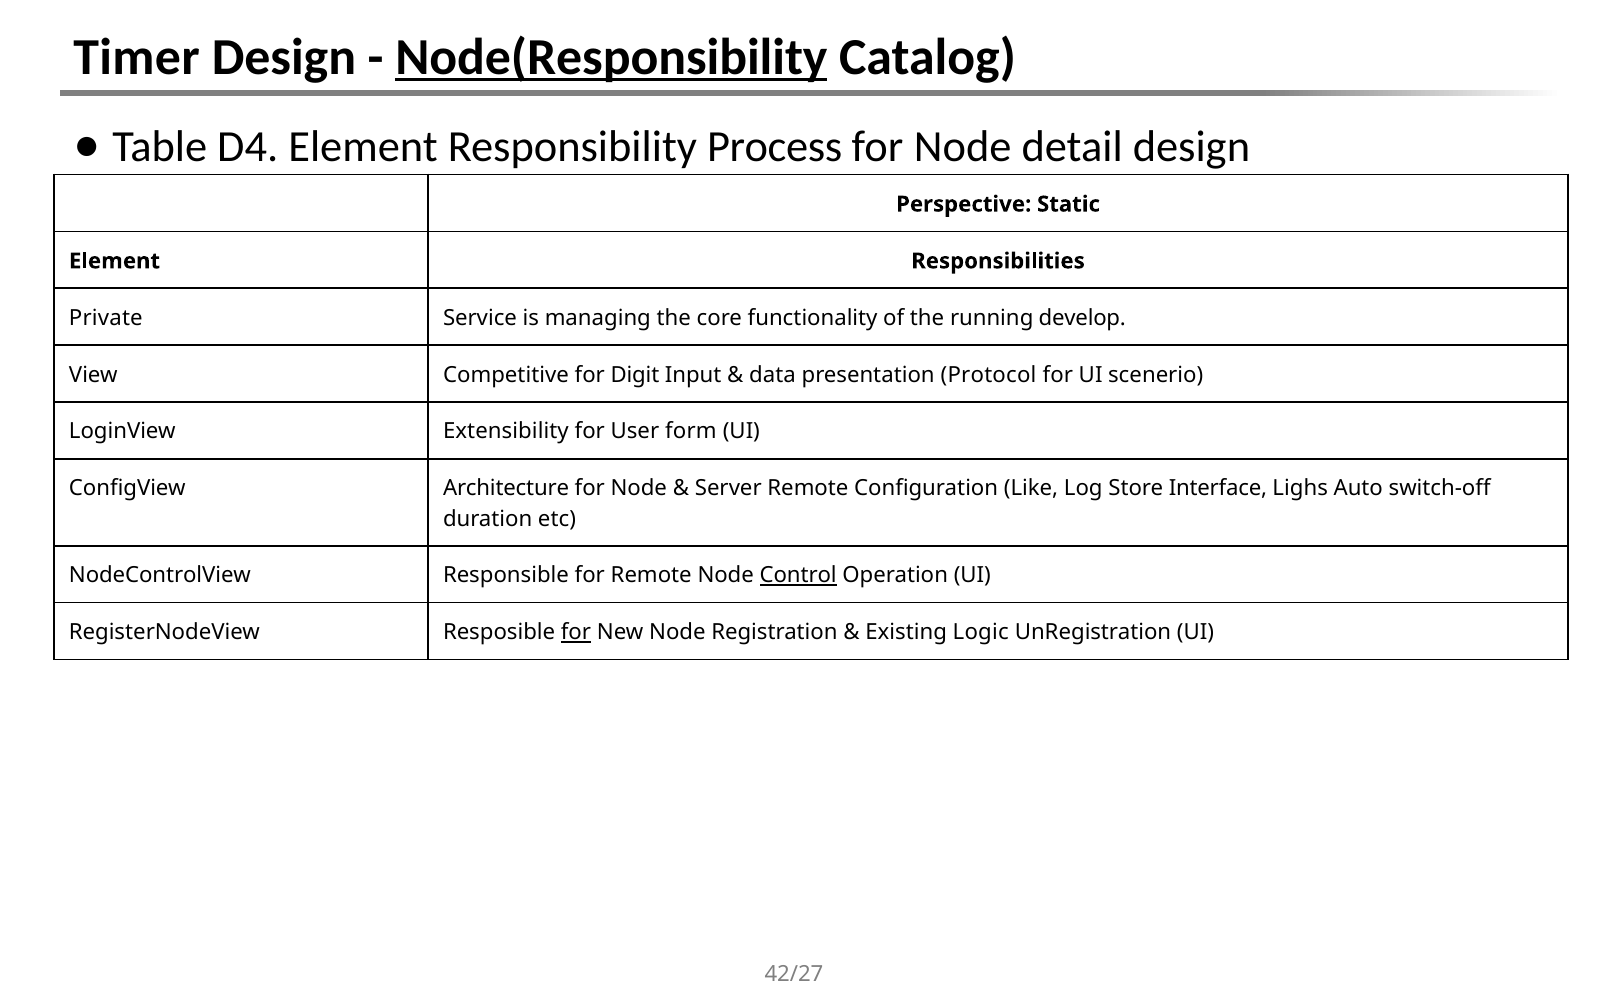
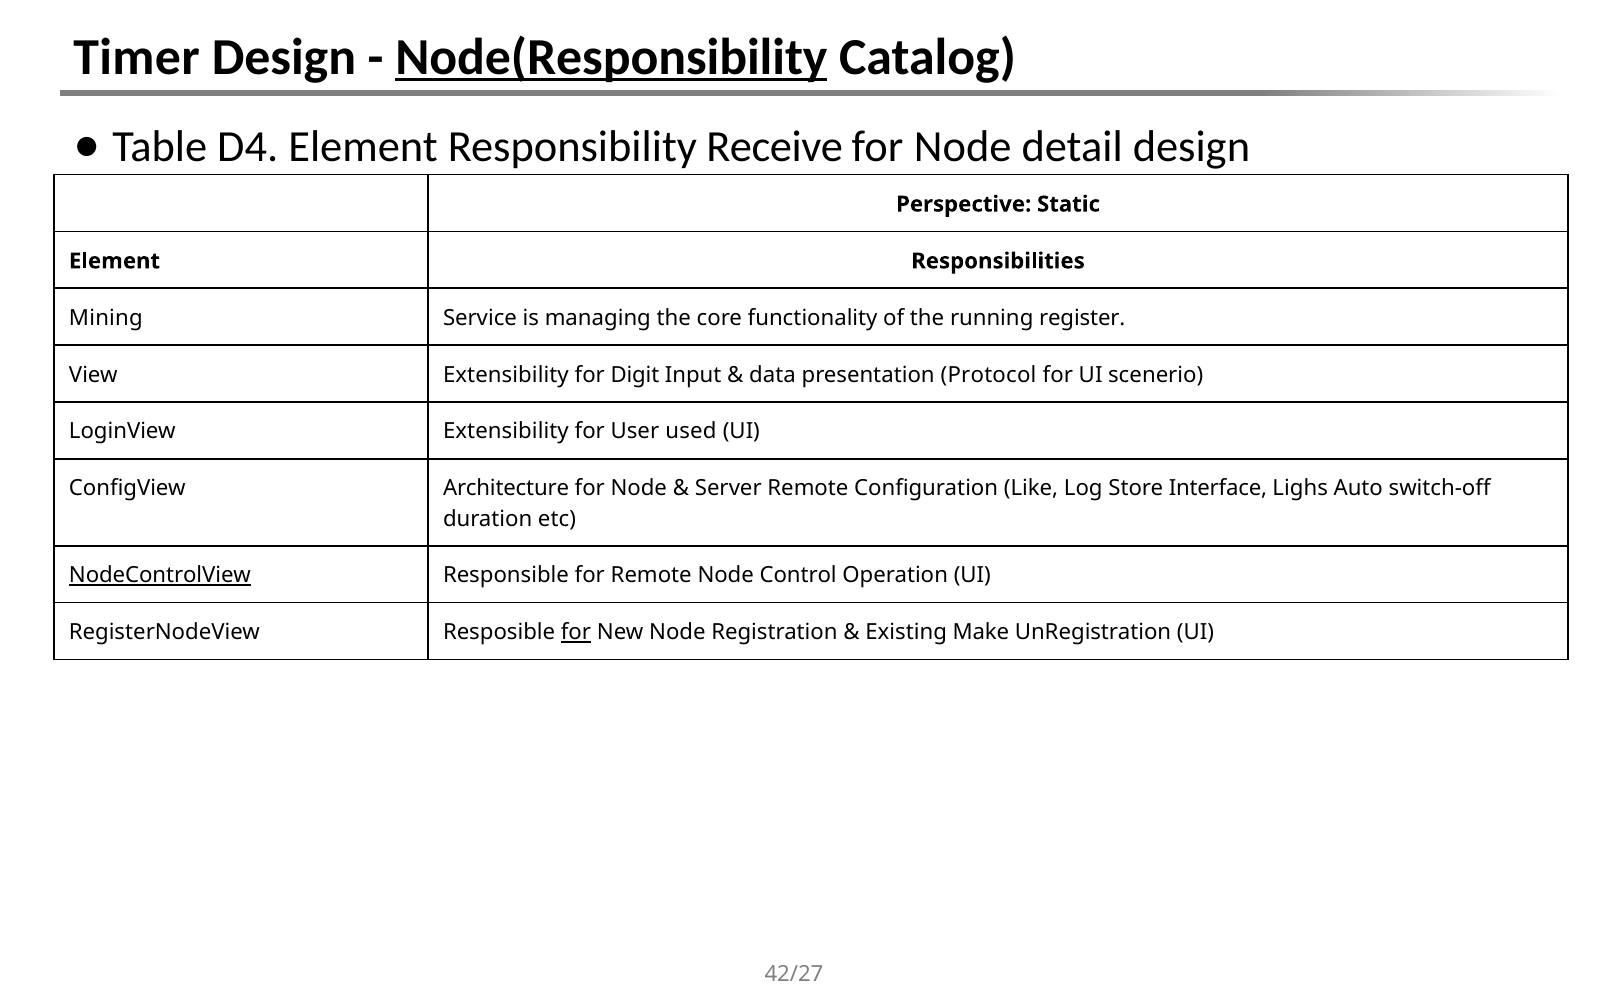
Process: Process -> Receive
Private: Private -> Mining
develop: develop -> register
View Competitive: Competitive -> Extensibility
form: form -> used
NodeControlView underline: none -> present
Control underline: present -> none
Logic: Logic -> Make
